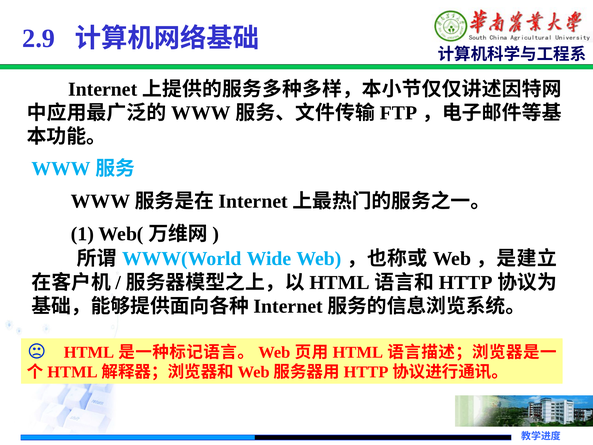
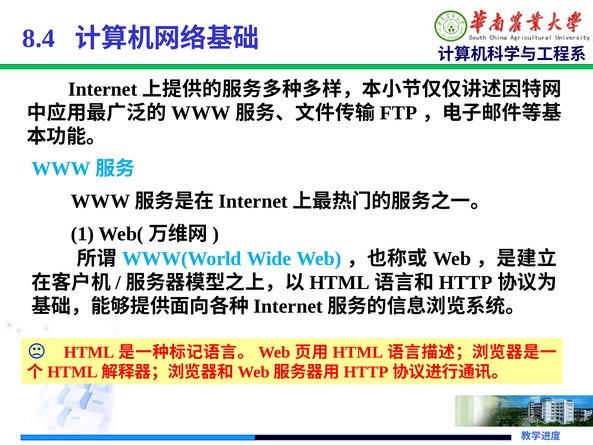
2.9: 2.9 -> 8.4
